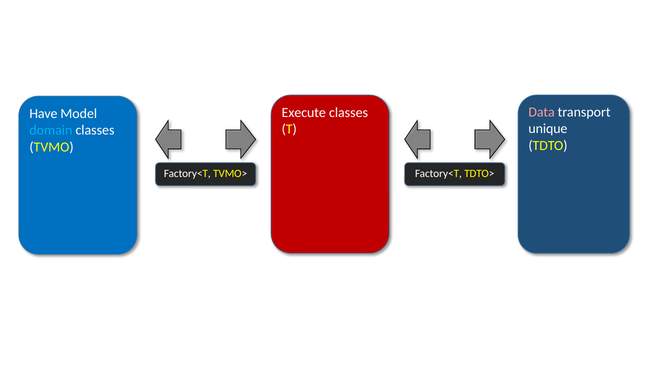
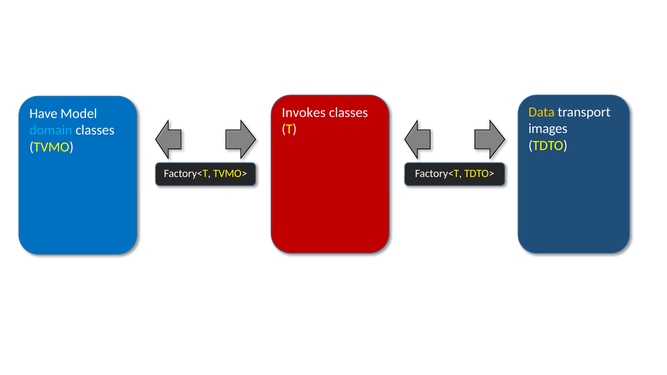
Data colour: pink -> yellow
Execute: Execute -> Invokes
unique: unique -> images
